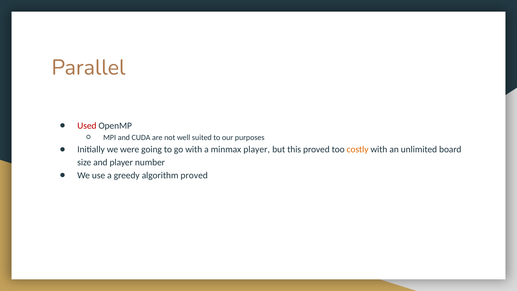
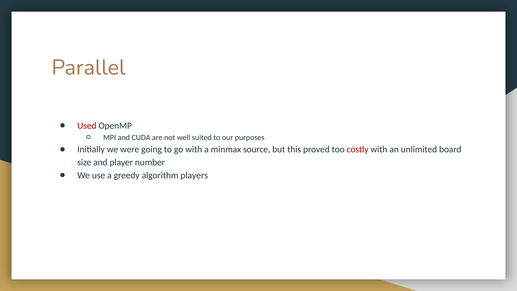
minmax player: player -> source
costly colour: orange -> red
algorithm proved: proved -> players
